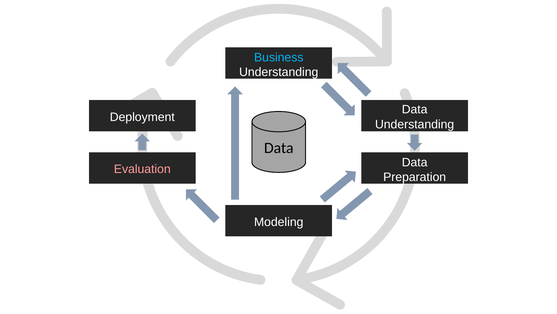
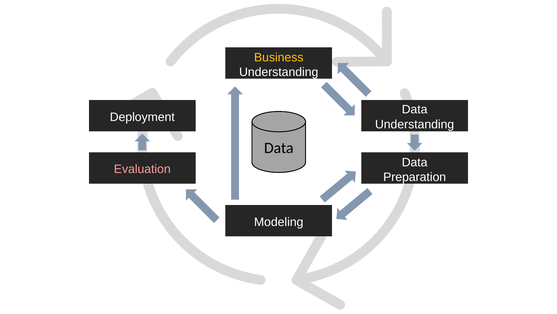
Business colour: light blue -> yellow
